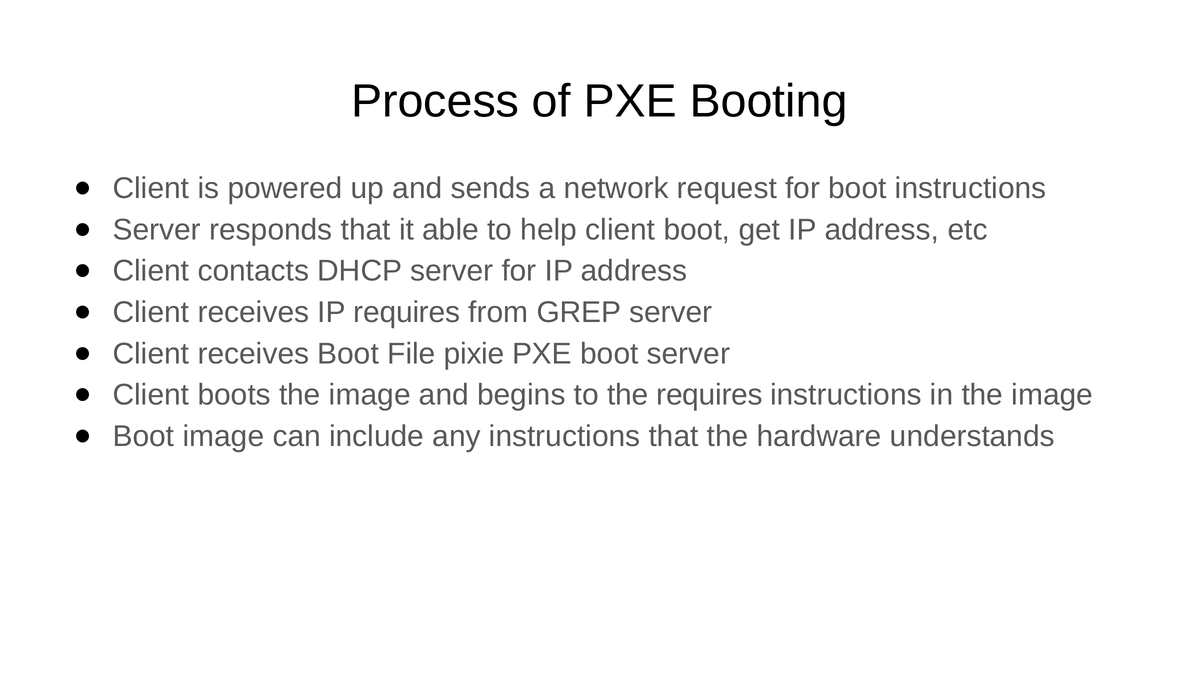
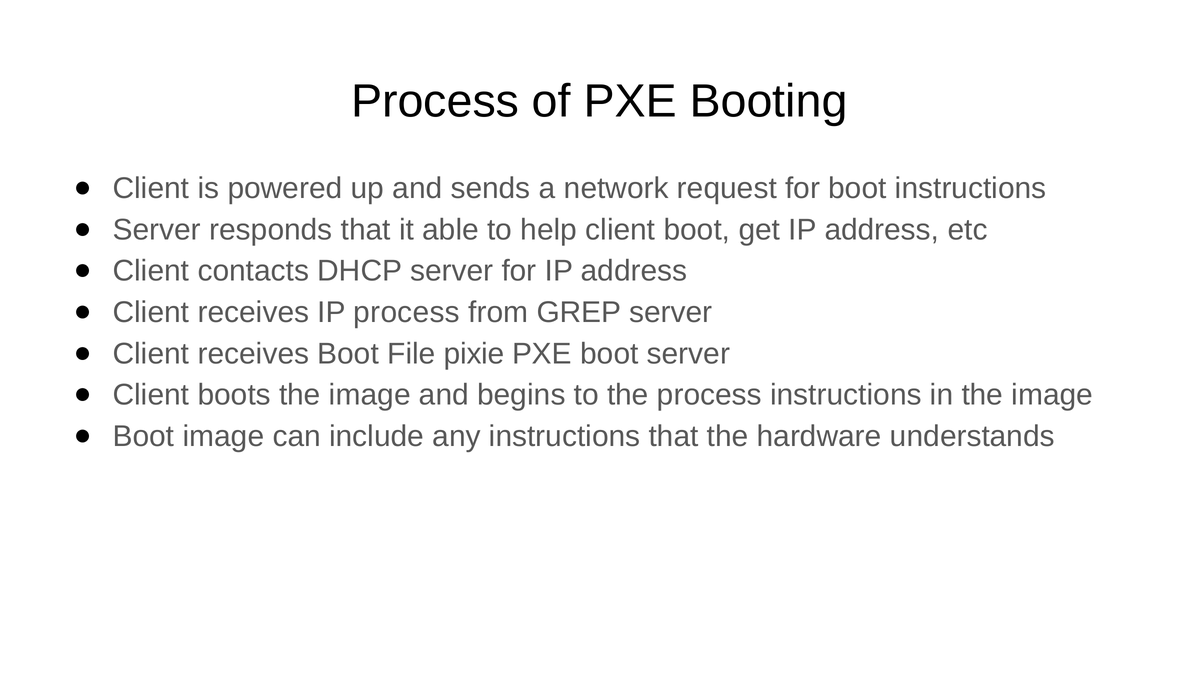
IP requires: requires -> process
the requires: requires -> process
